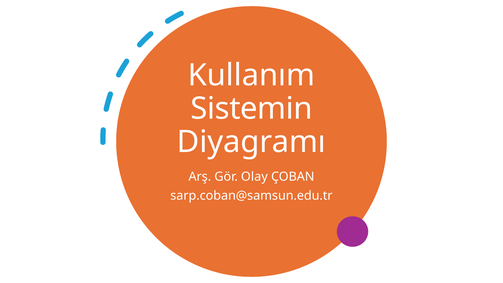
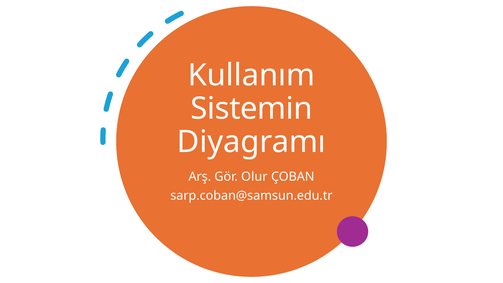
Olay: Olay -> Olur
